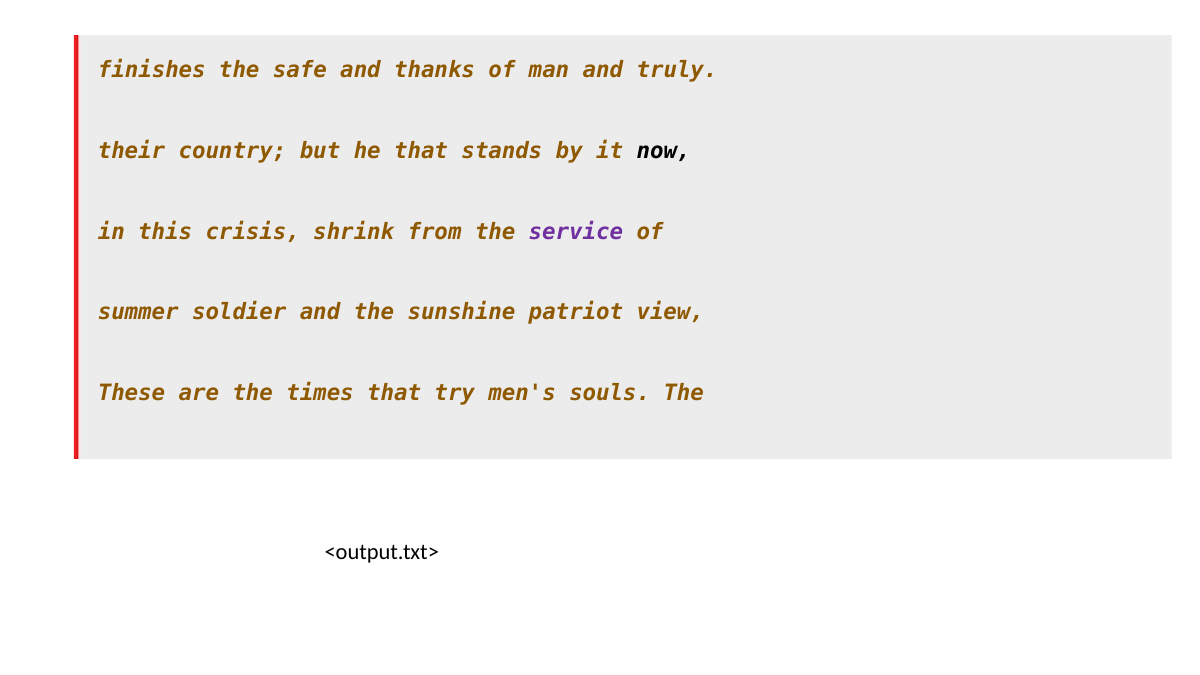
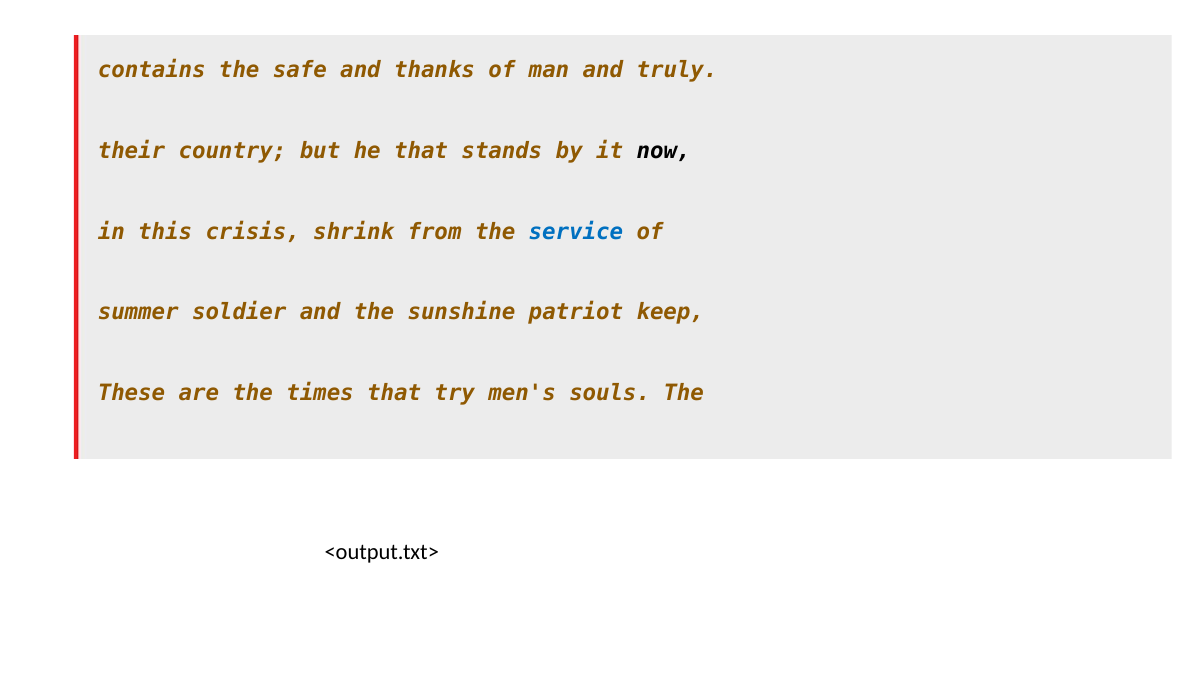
finishes: finishes -> contains
service colour: purple -> blue
view: view -> keep
